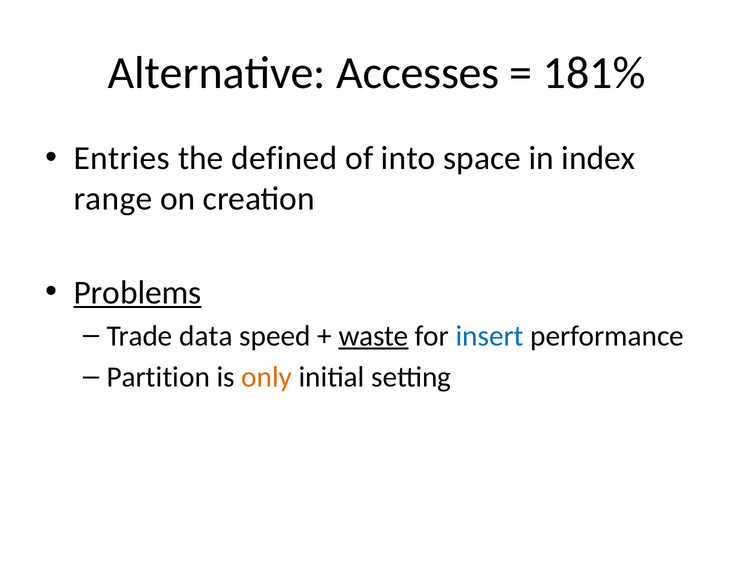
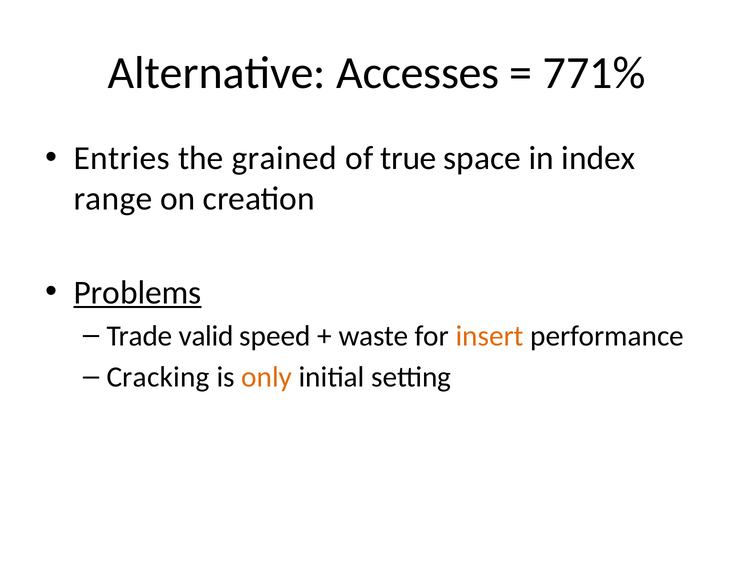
181%: 181% -> 771%
defined: defined -> grained
into: into -> true
data: data -> valid
waste underline: present -> none
insert colour: blue -> orange
Partition: Partition -> Cracking
